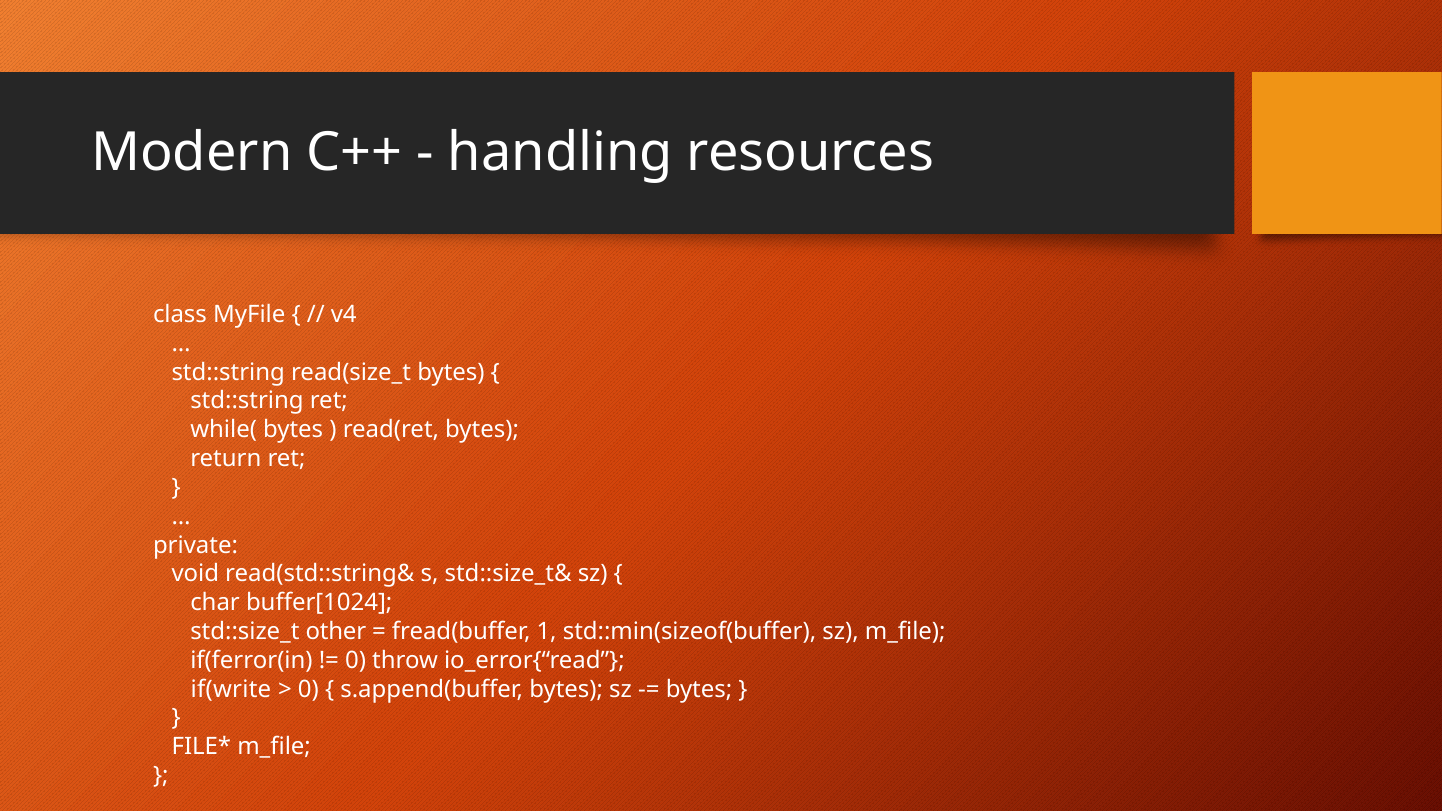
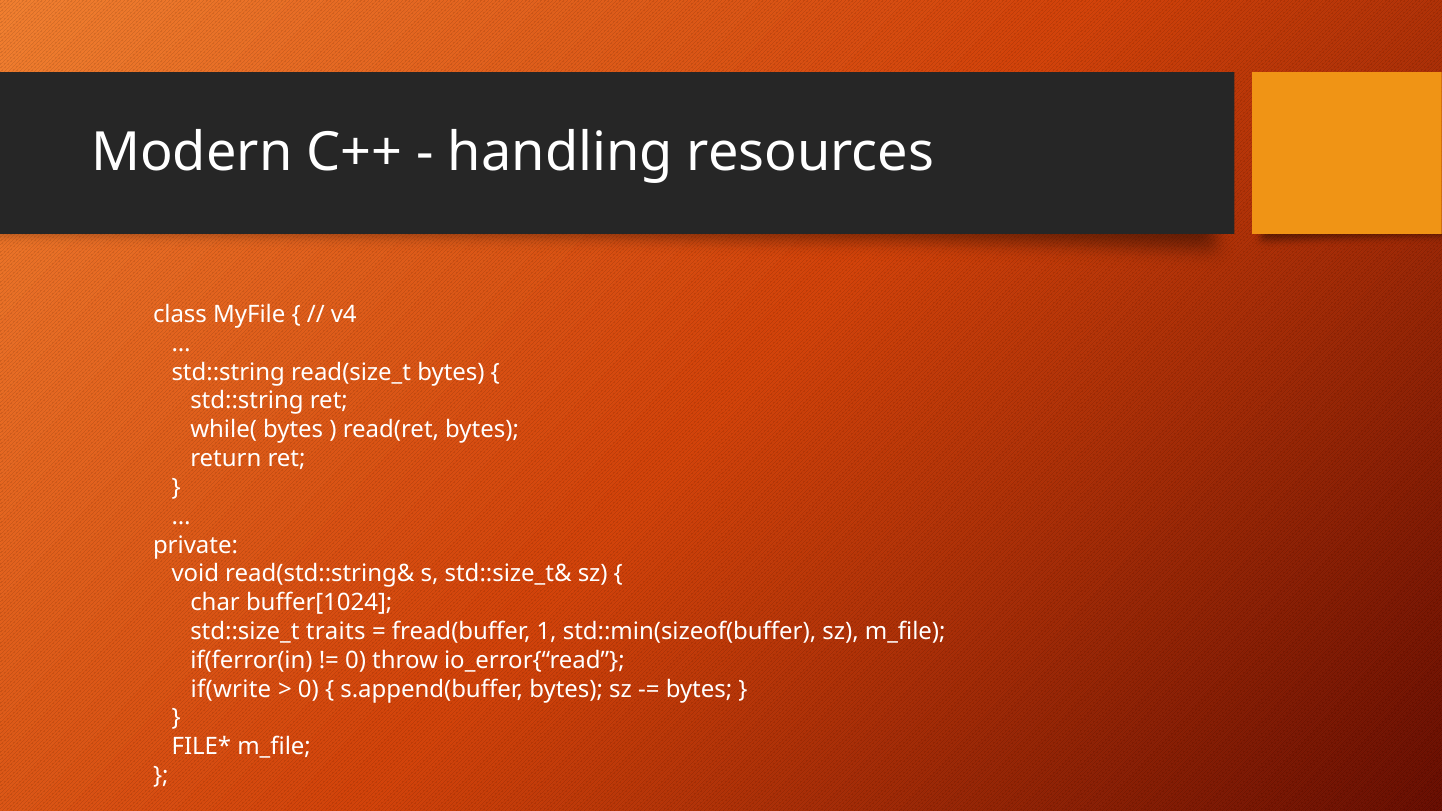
other: other -> traits
